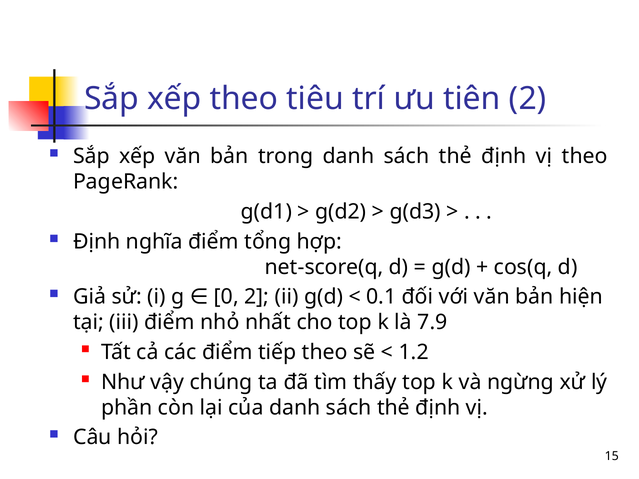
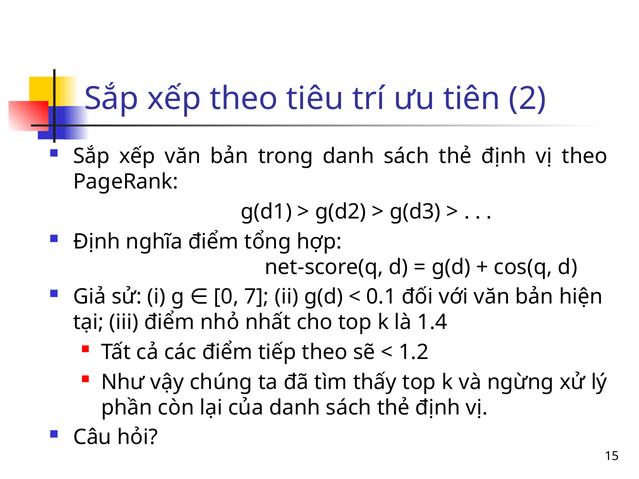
0 2: 2 -> 7
7.9: 7.9 -> 1.4
